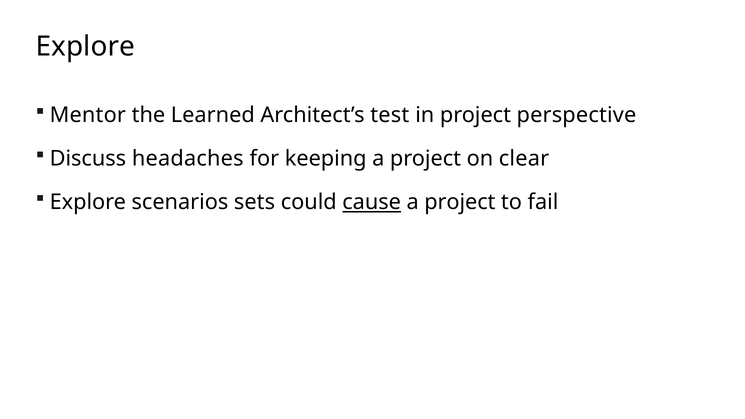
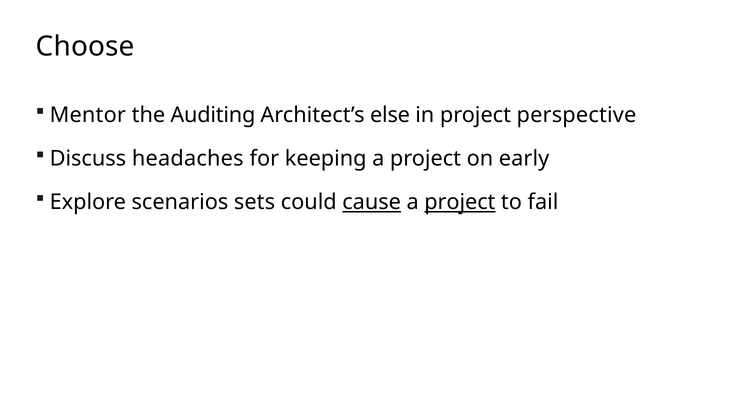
Explore at (85, 47): Explore -> Choose
Learned: Learned -> Auditing
test: test -> else
clear: clear -> early
project at (460, 202) underline: none -> present
